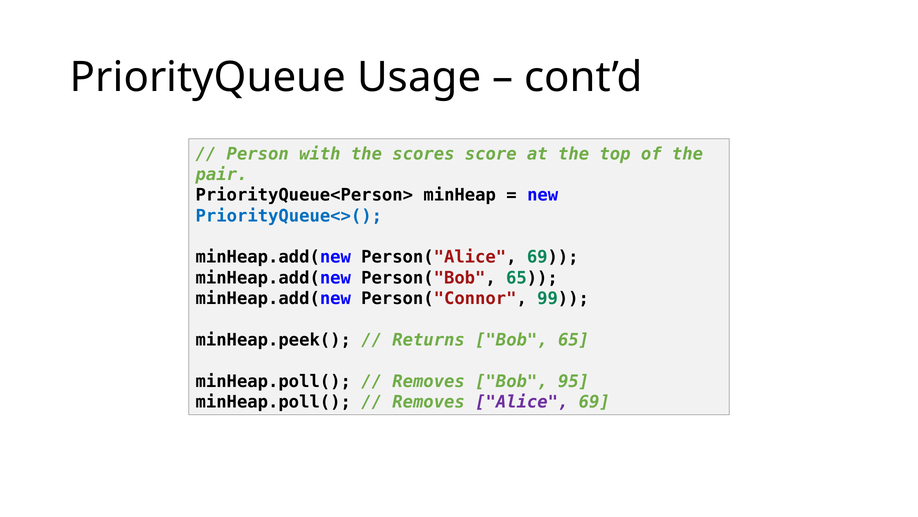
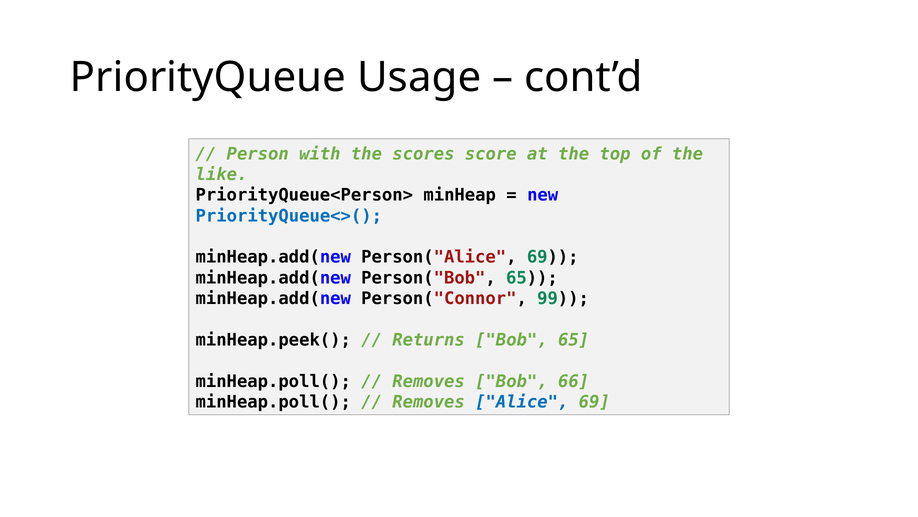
pair: pair -> like
95: 95 -> 66
Alice colour: purple -> blue
